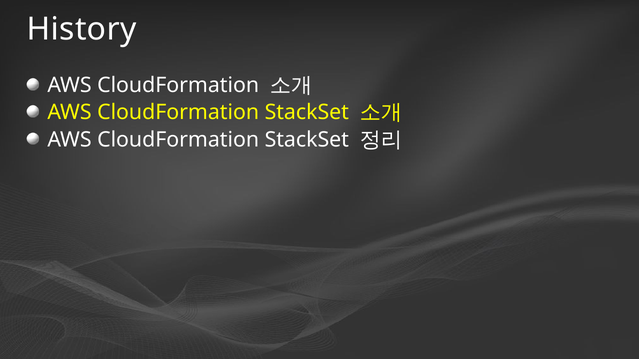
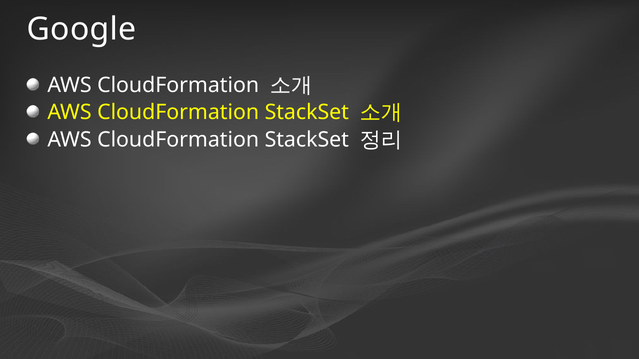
History: History -> Google
